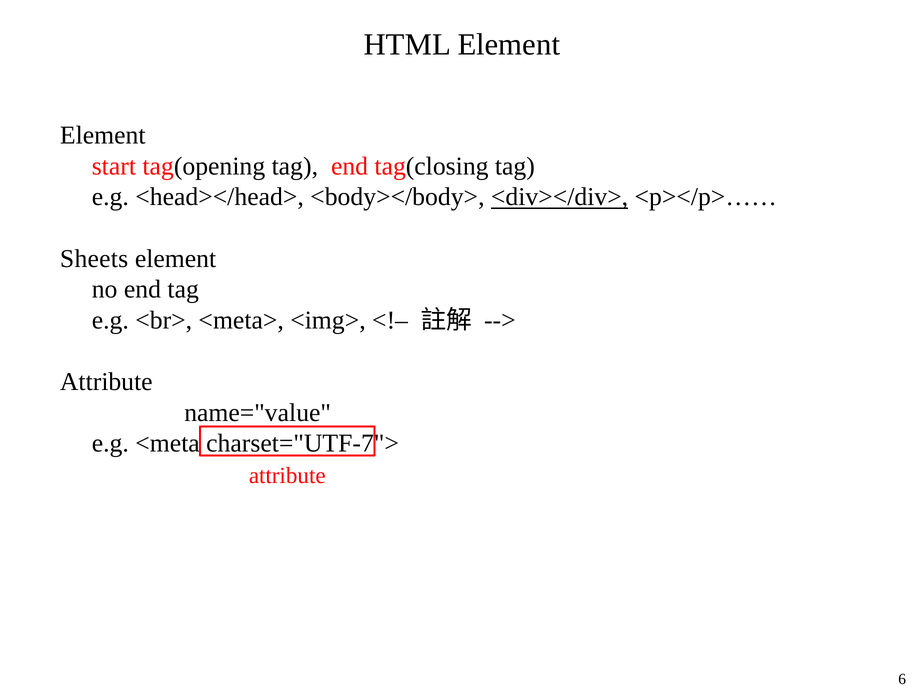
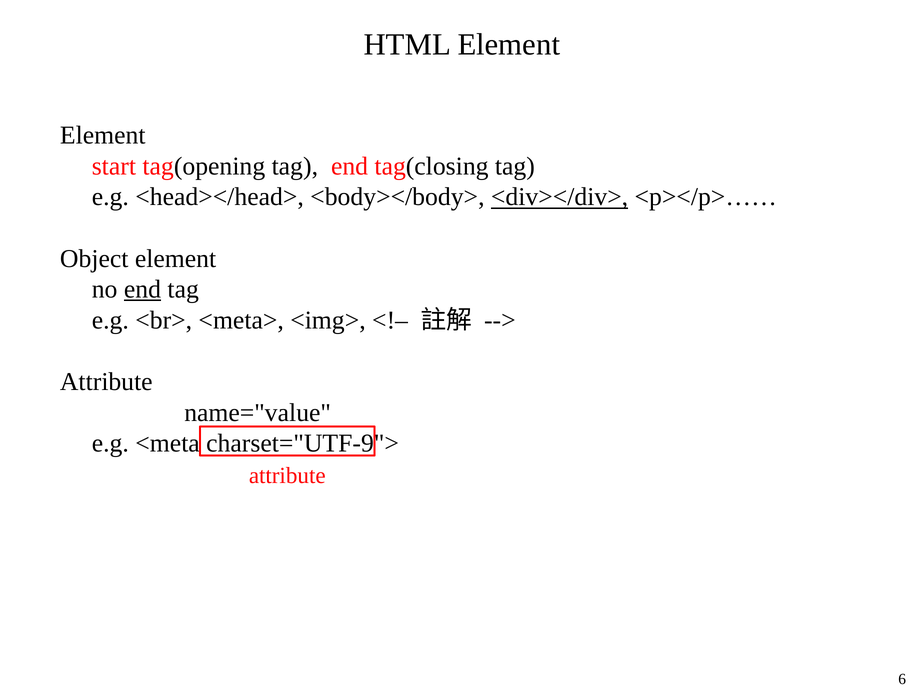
Sheets: Sheets -> Object
end at (142, 289) underline: none -> present
charset="UTF-7">: charset="UTF-7"> -> charset="UTF-9">
